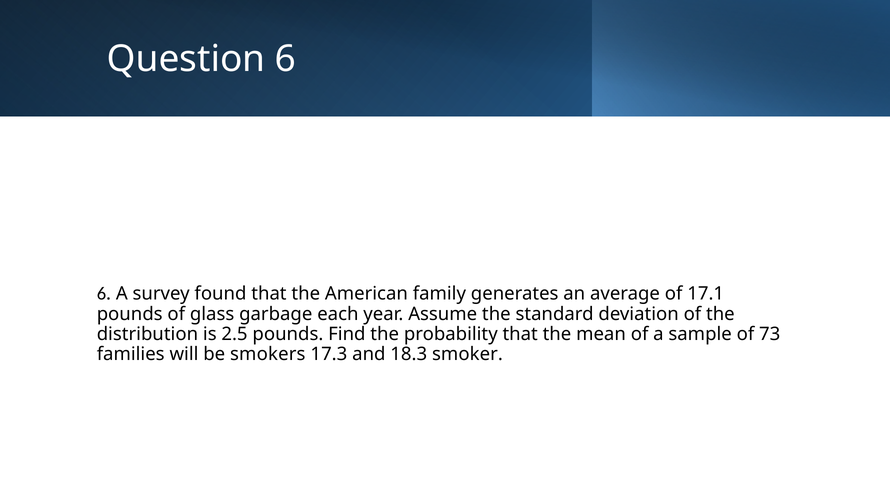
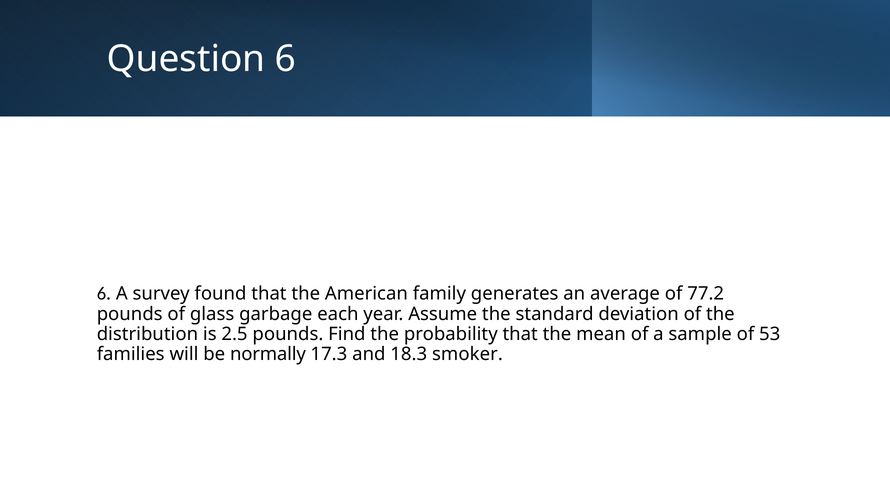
17.1: 17.1 -> 77.2
73: 73 -> 53
smokers: smokers -> normally
